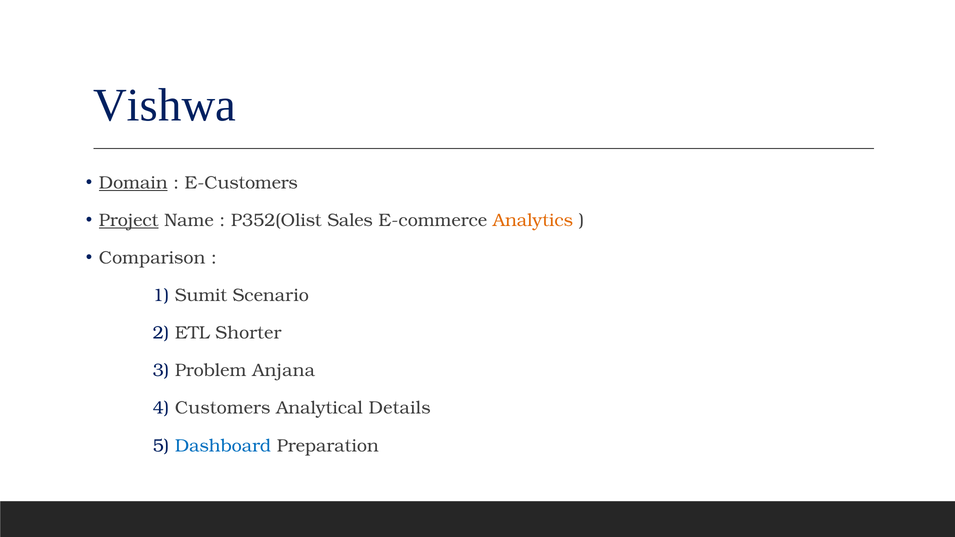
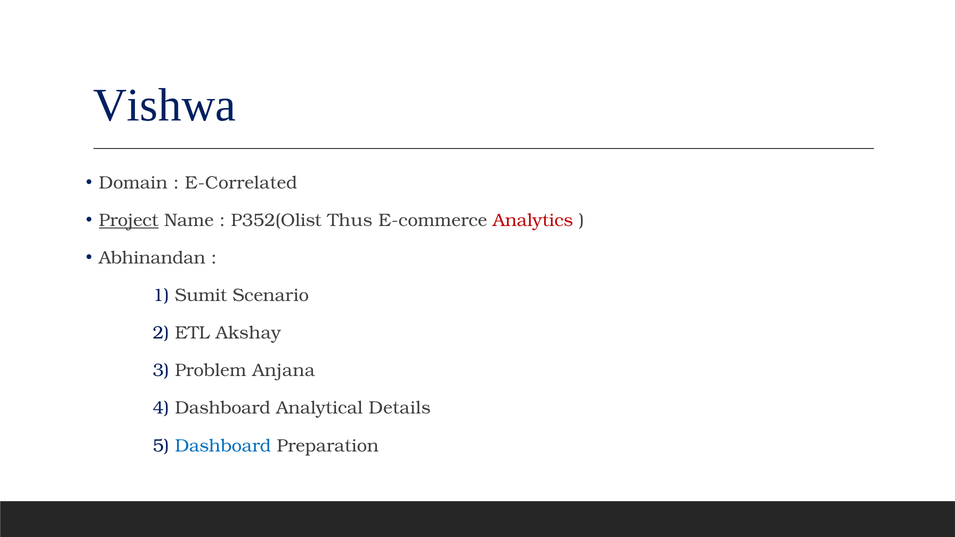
Domain underline: present -> none
E-Customers: E-Customers -> E-Correlated
Sales: Sales -> Thus
Analytics colour: orange -> red
Comparison: Comparison -> Abhinandan
Shorter: Shorter -> Akshay
4 Customers: Customers -> Dashboard
